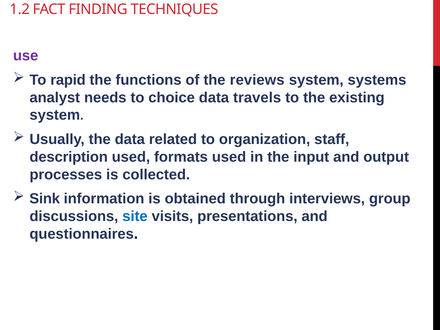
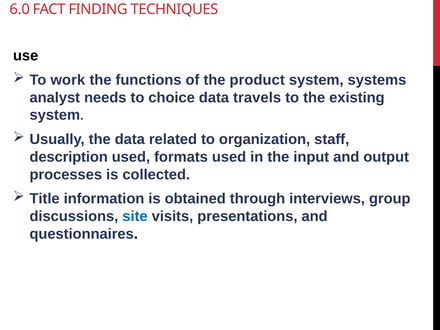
1.2: 1.2 -> 6.0
use colour: purple -> black
rapid: rapid -> work
reviews: reviews -> product
Sink: Sink -> Title
